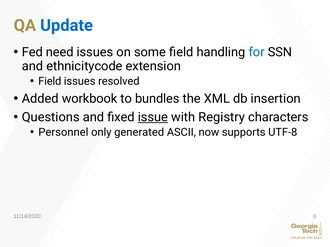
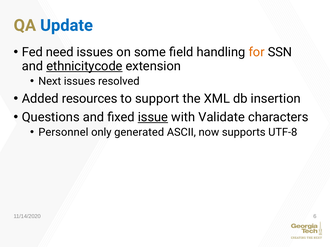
for colour: blue -> orange
ethnicitycode underline: none -> present
Field at (50, 81): Field -> Next
workbook: workbook -> resources
bundles: bundles -> support
Registry: Registry -> Validate
